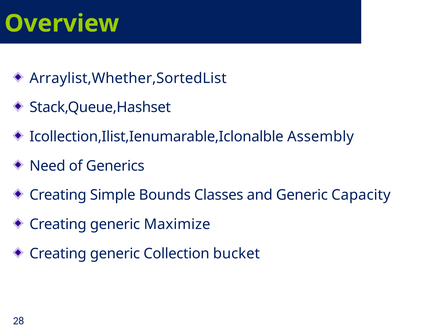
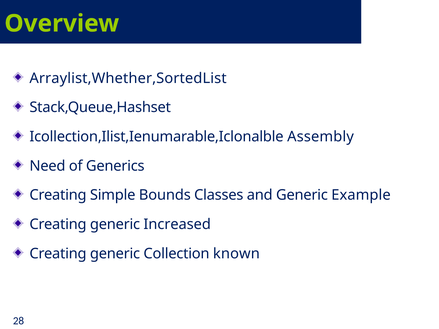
Capacity: Capacity -> Example
Maximize: Maximize -> Increased
bucket: bucket -> known
